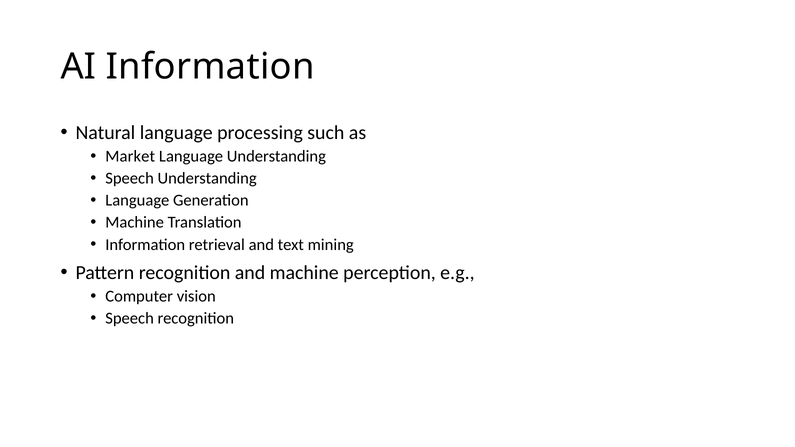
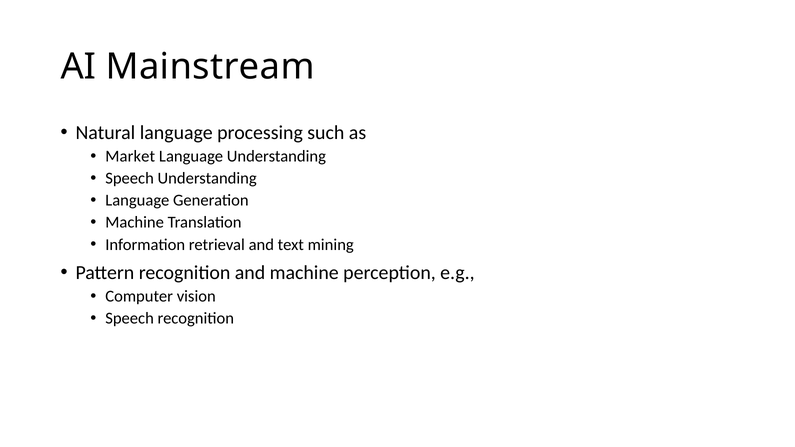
AI Information: Information -> Mainstream
